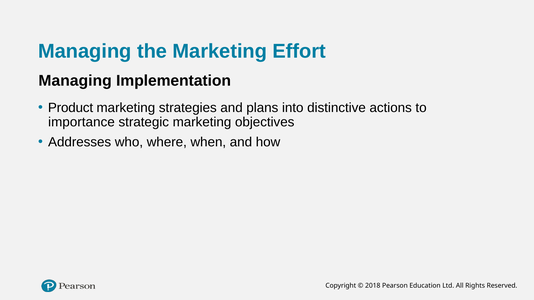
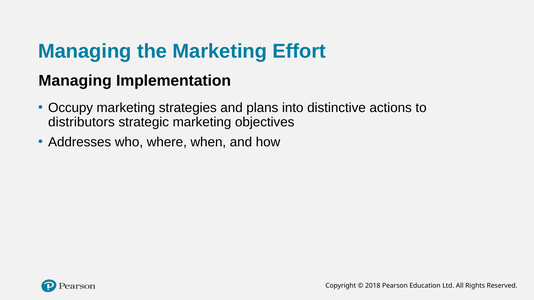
Product: Product -> Occupy
importance: importance -> distributors
